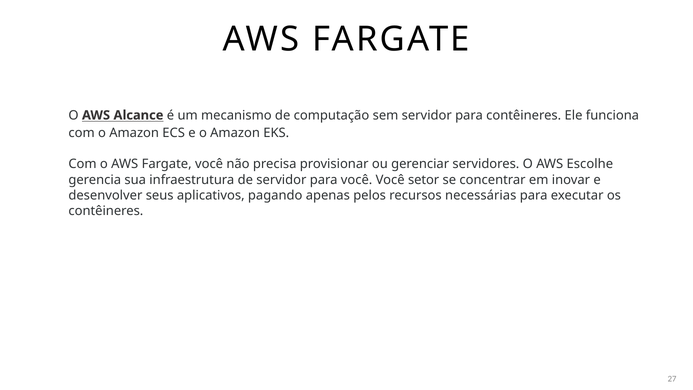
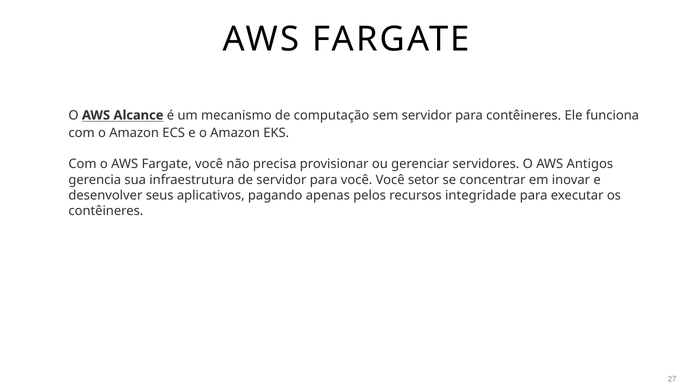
Escolhe: Escolhe -> Antigos
necessárias: necessárias -> integridade
